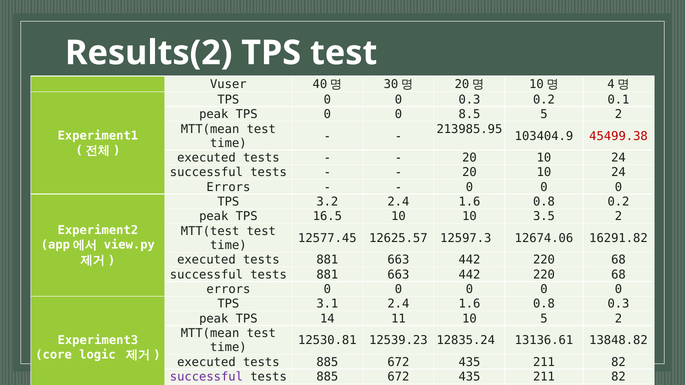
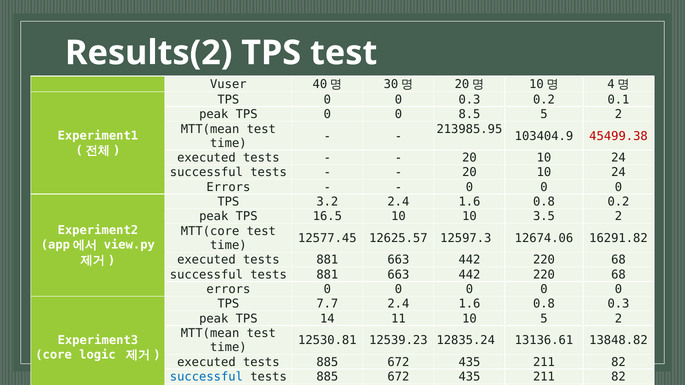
MTT(test: MTT(test -> MTT(core
3.1: 3.1 -> 7.7
successful at (206, 377) colour: purple -> blue
